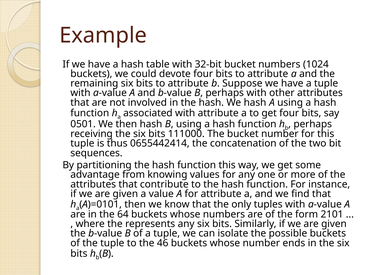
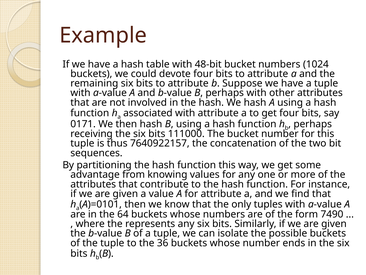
32-bit: 32-bit -> 48-bit
0501: 0501 -> 0171
0655442414: 0655442414 -> 7640922157
2101: 2101 -> 7490
46: 46 -> 36
